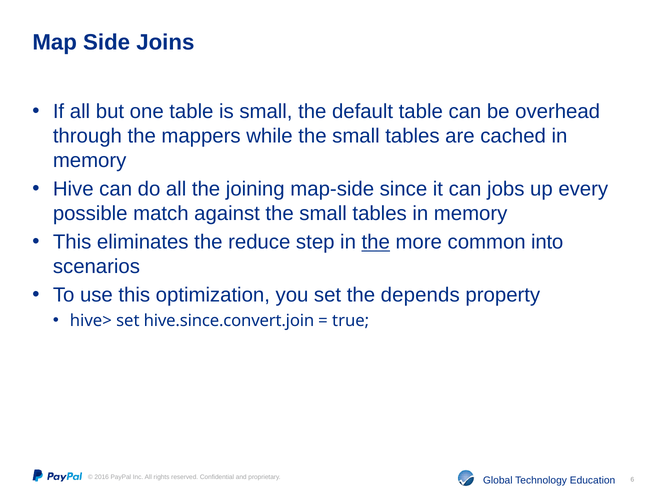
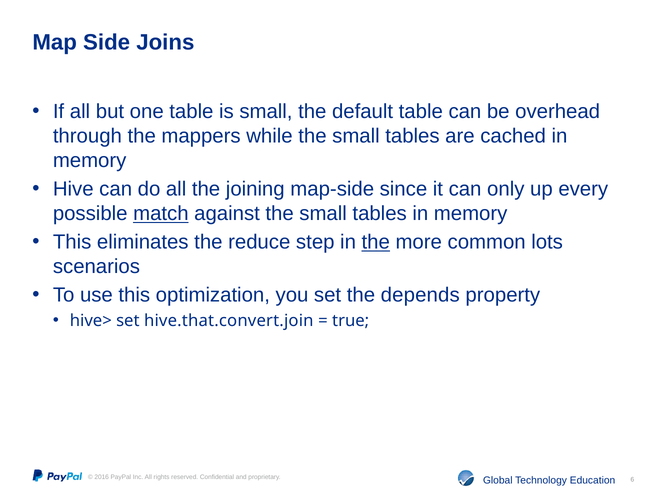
jobs: jobs -> only
match underline: none -> present
into: into -> lots
hive.since.convert.join: hive.since.convert.join -> hive.that.convert.join
